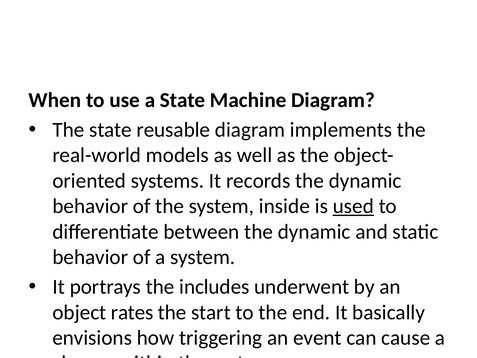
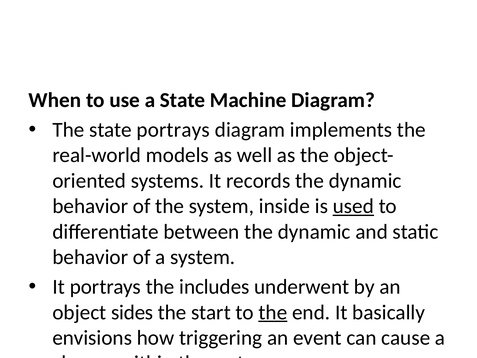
state reusable: reusable -> portrays
rates: rates -> sides
the at (273, 312) underline: none -> present
